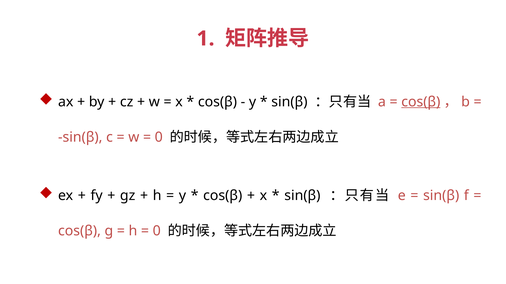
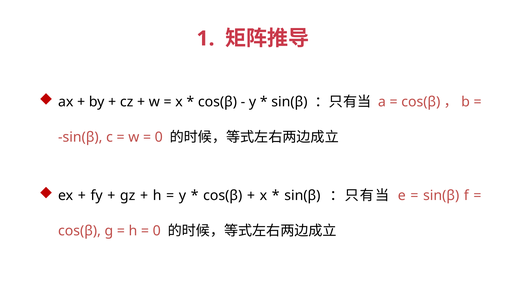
cos(β at (421, 102) underline: present -> none
